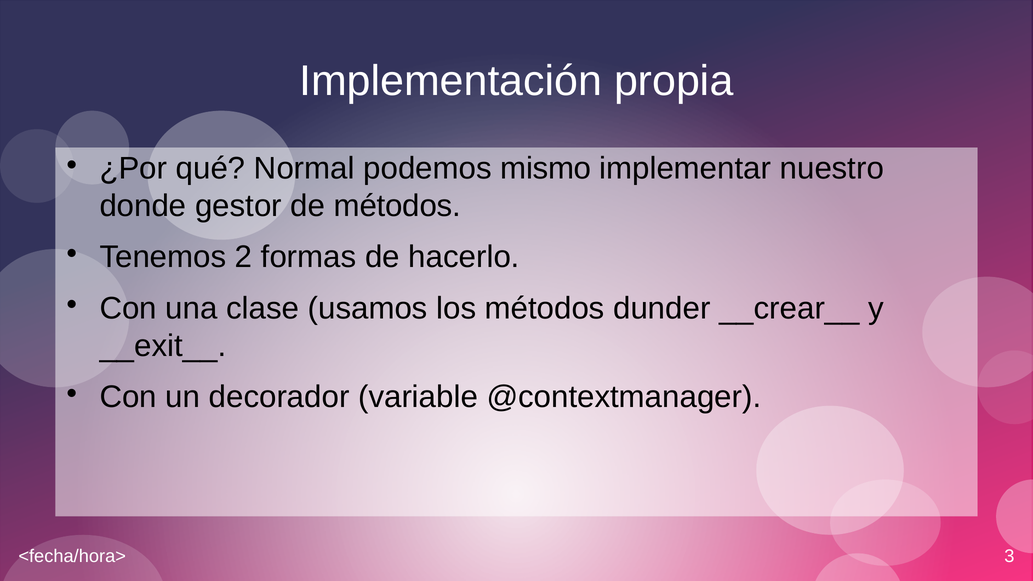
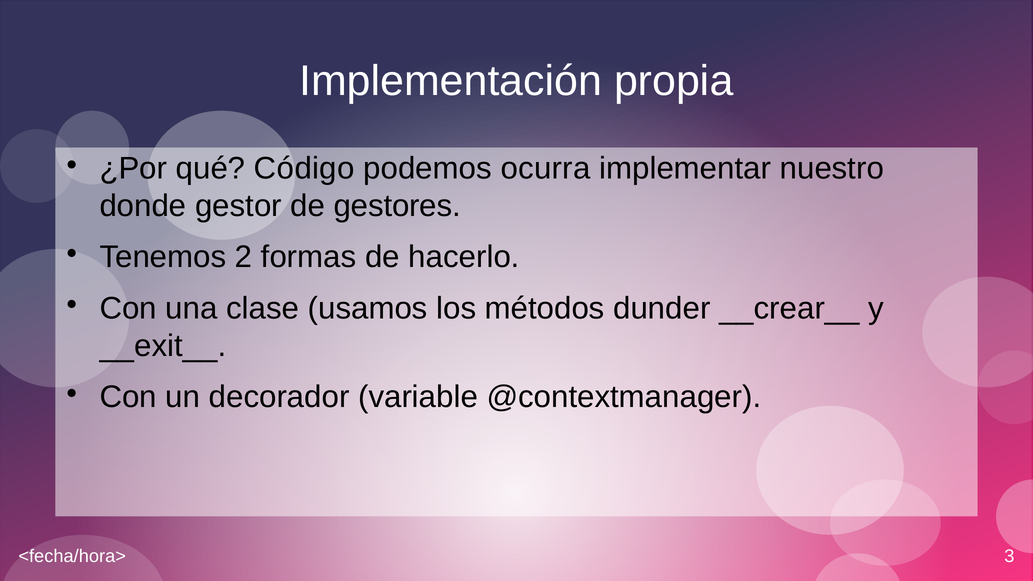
Normal: Normal -> Código
mismo: mismo -> ocurra
de métodos: métodos -> gestores
